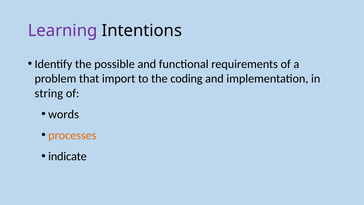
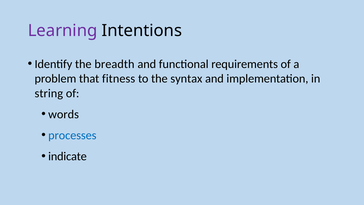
possible: possible -> breadth
import: import -> fitness
coding: coding -> syntax
processes colour: orange -> blue
